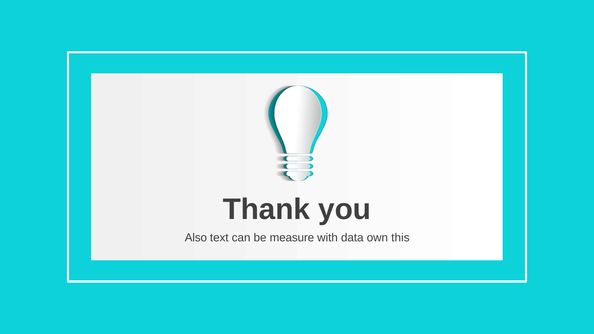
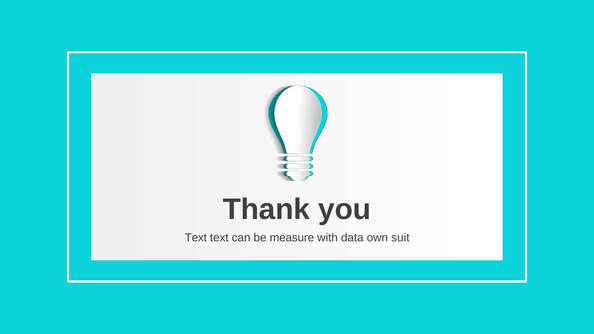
Also at (196, 238): Also -> Text
this: this -> suit
